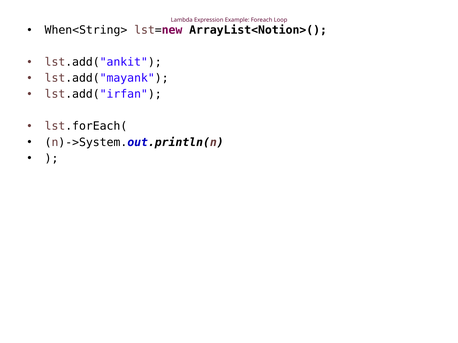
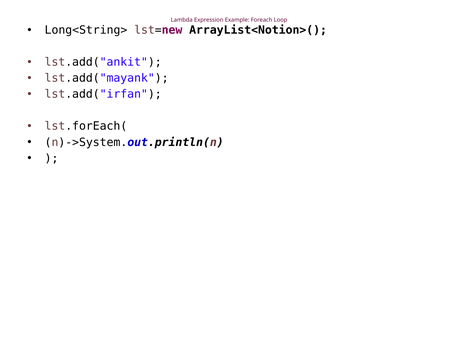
When<String>: When<String> -> Long<String>
